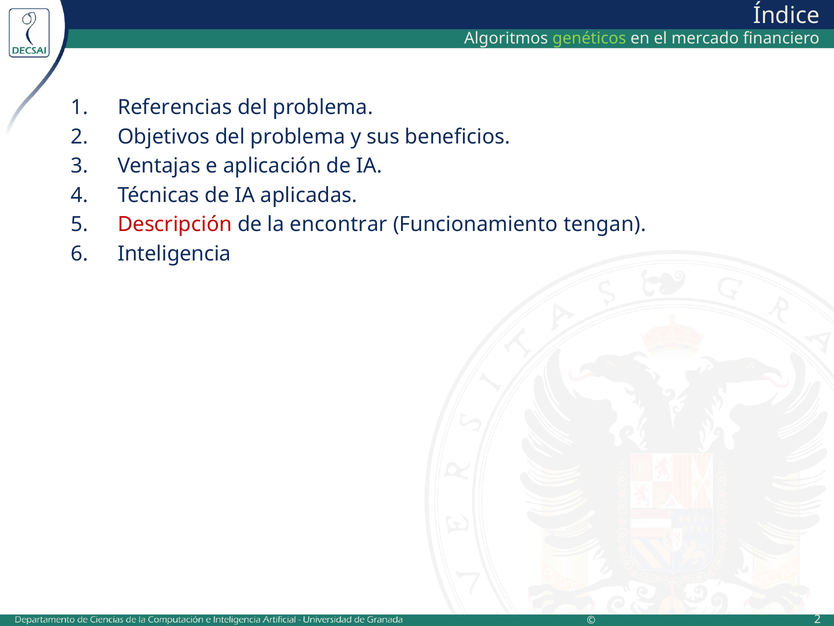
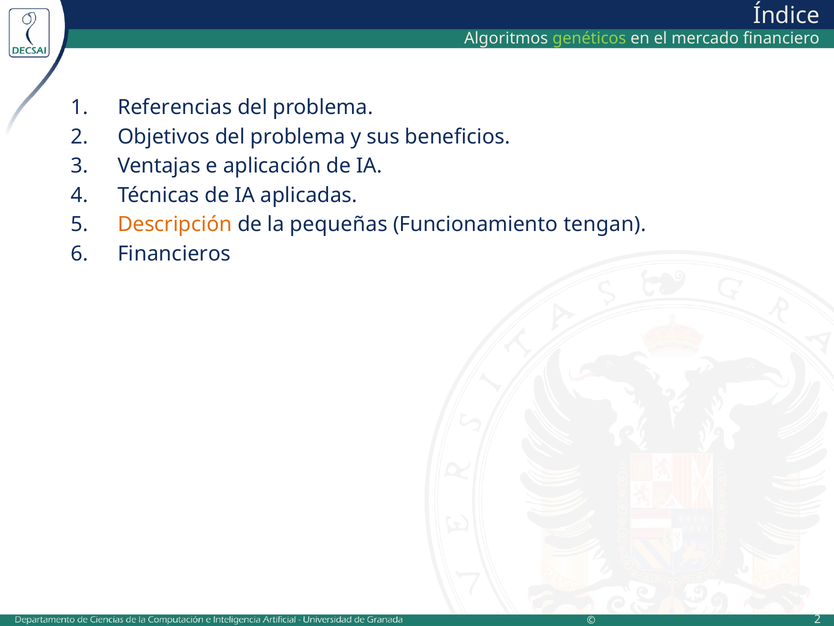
Descripción colour: red -> orange
encontrar: encontrar -> pequeñas
Inteligencia: Inteligencia -> Financieros
